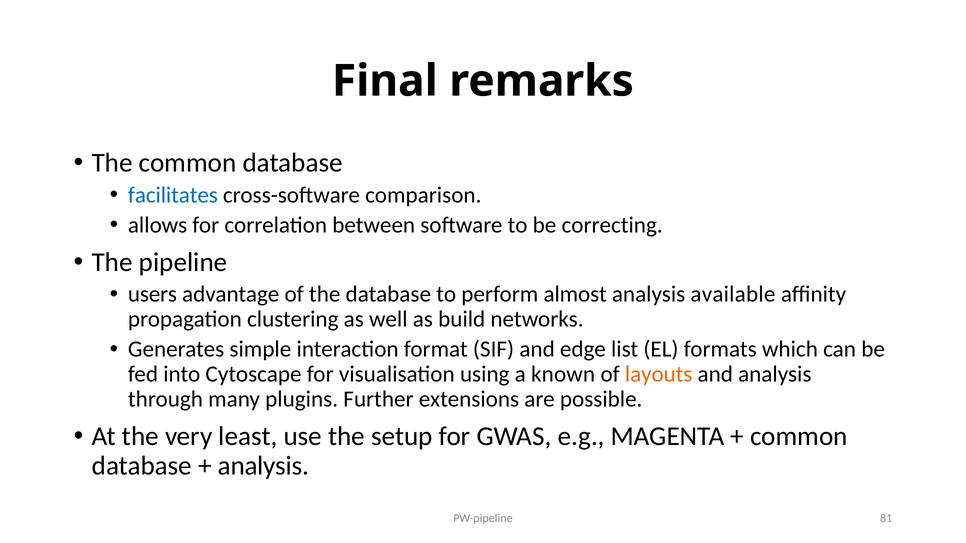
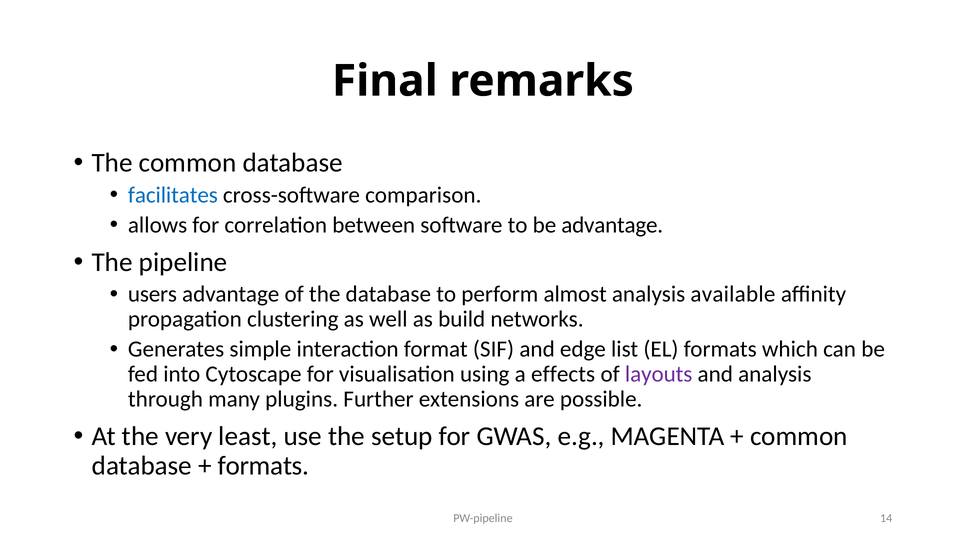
be correcting: correcting -> advantage
known: known -> effects
layouts colour: orange -> purple
analysis at (263, 466): analysis -> formats
81: 81 -> 14
